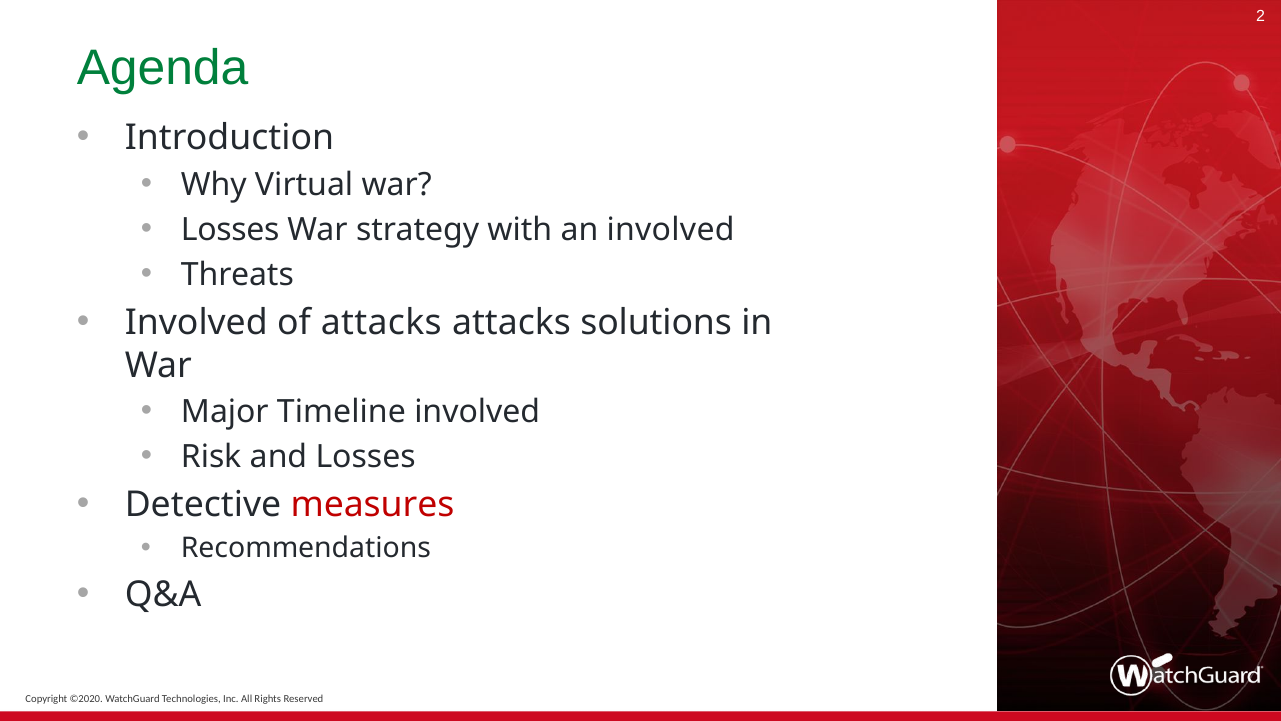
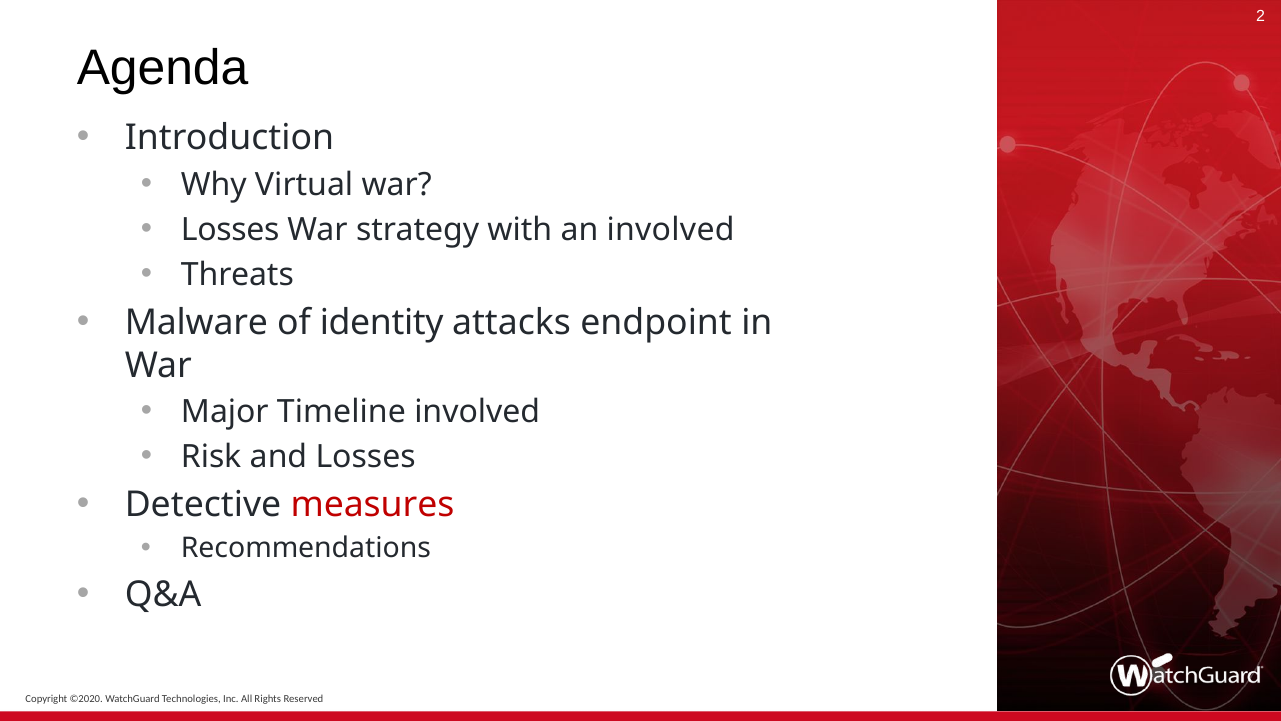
Agenda colour: green -> black
Involved at (196, 322): Involved -> Malware
of attacks: attacks -> identity
solutions: solutions -> endpoint
